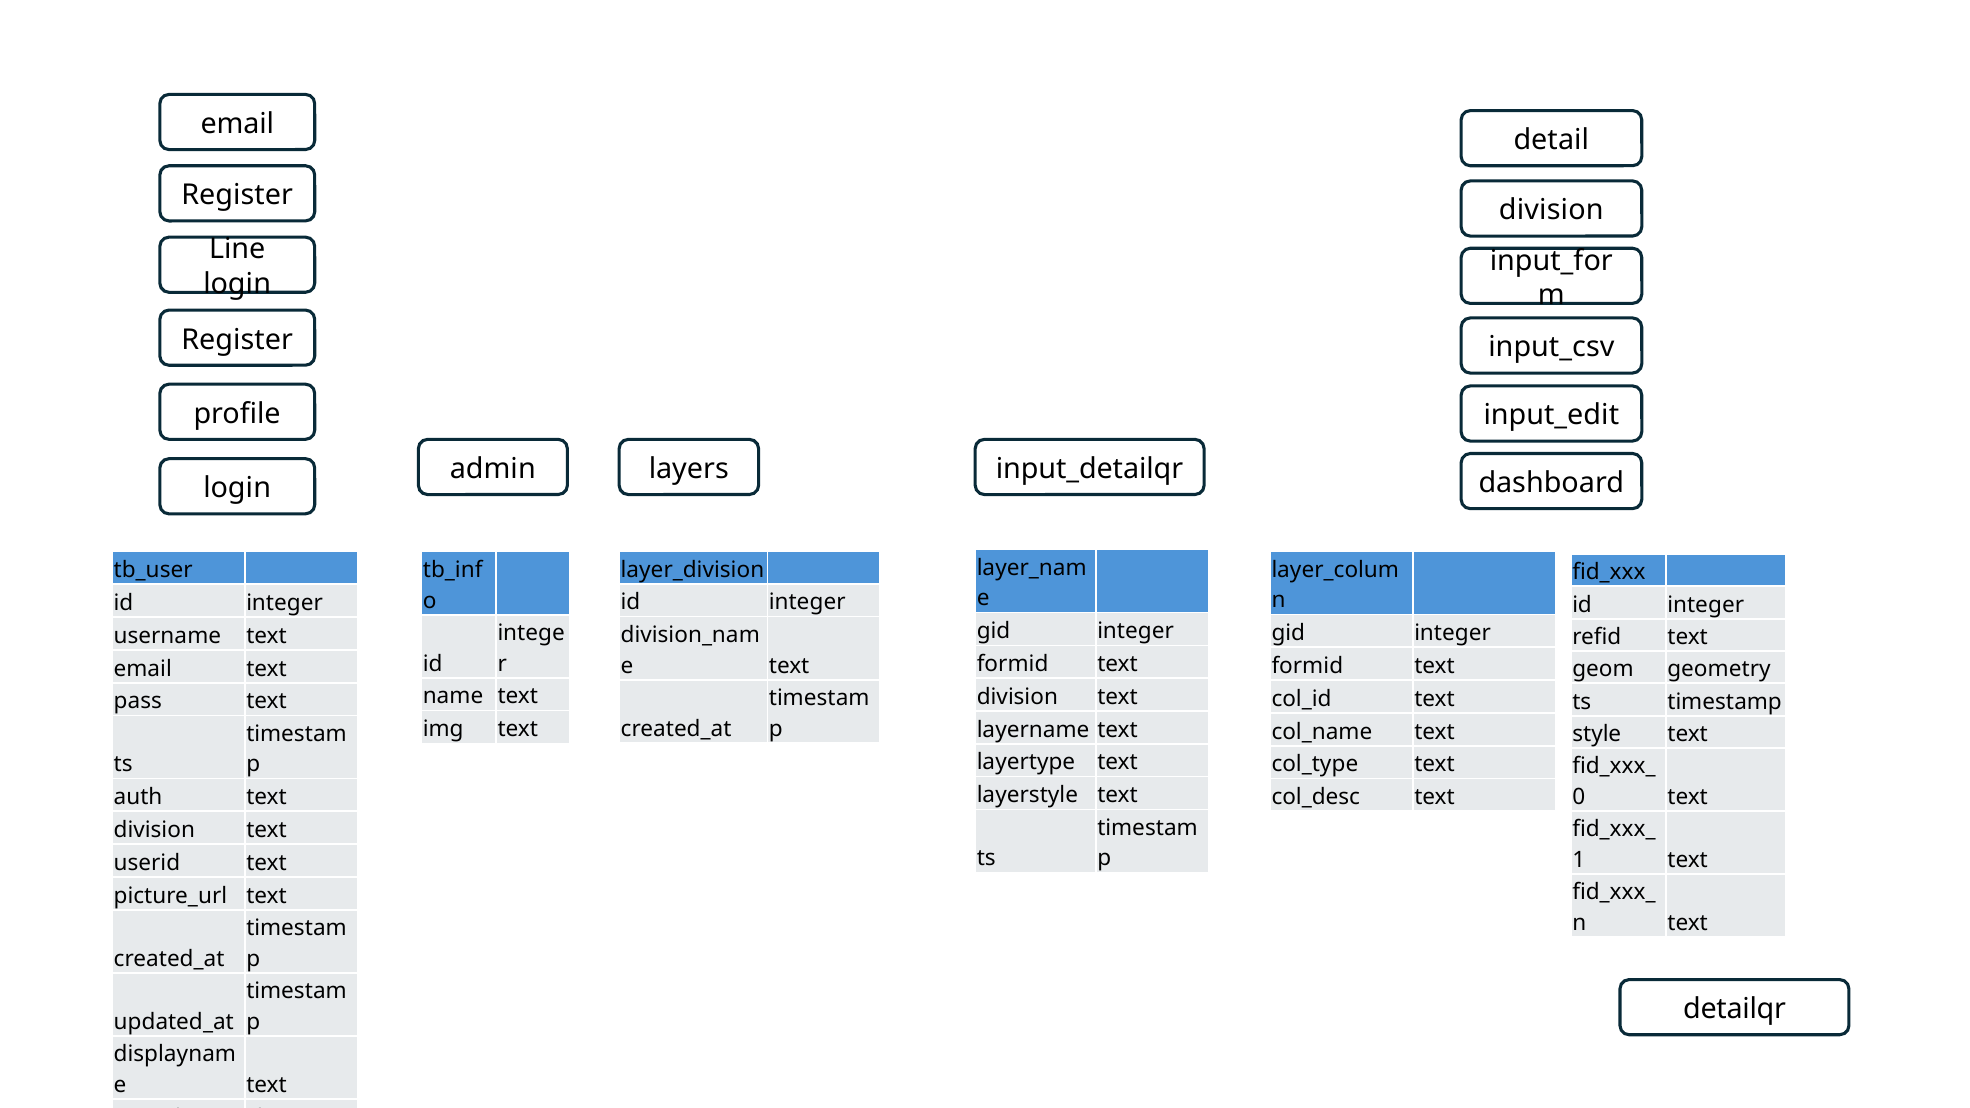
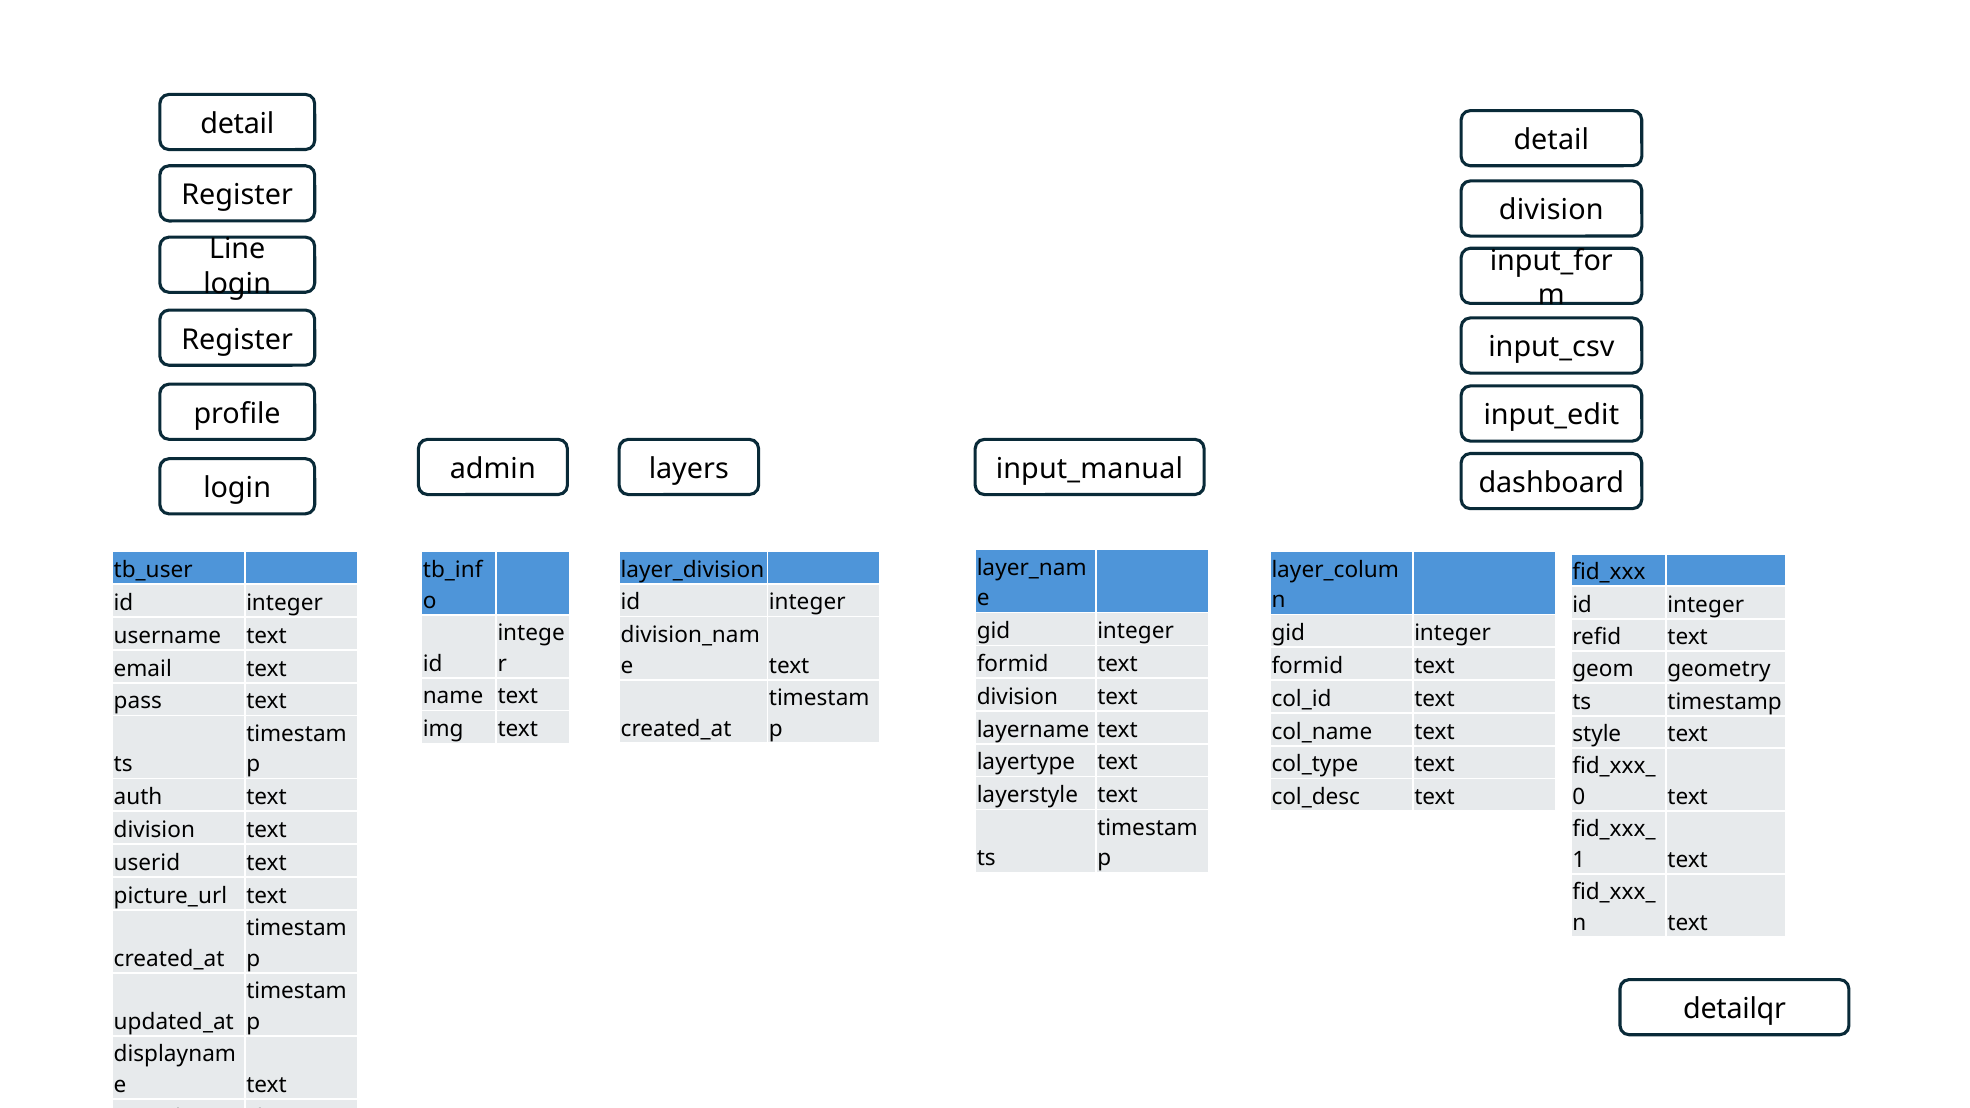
email at (237, 124): email -> detail
input_detailqr: input_detailqr -> input_manual
